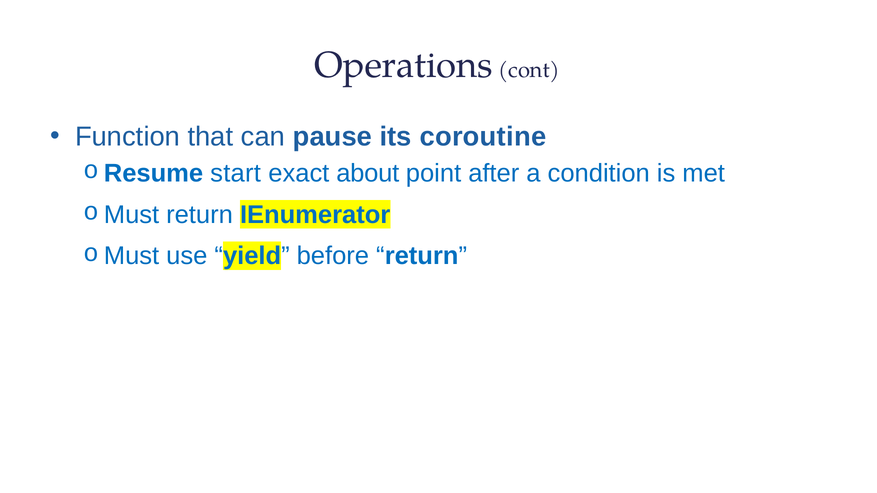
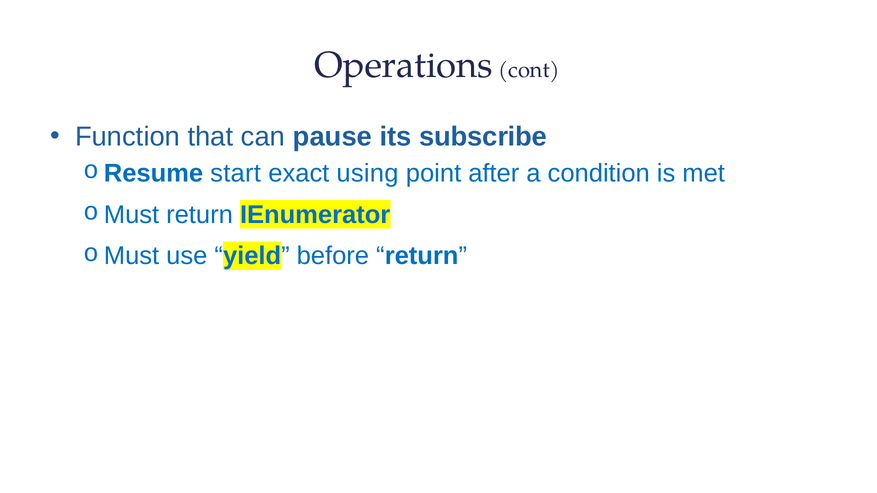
coroutine: coroutine -> subscribe
about: about -> using
